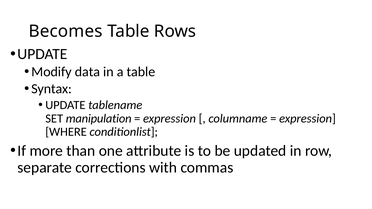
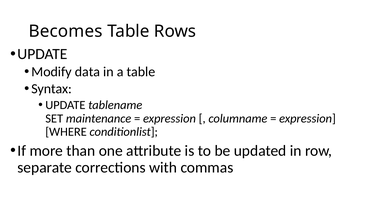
manipulation: manipulation -> maintenance
